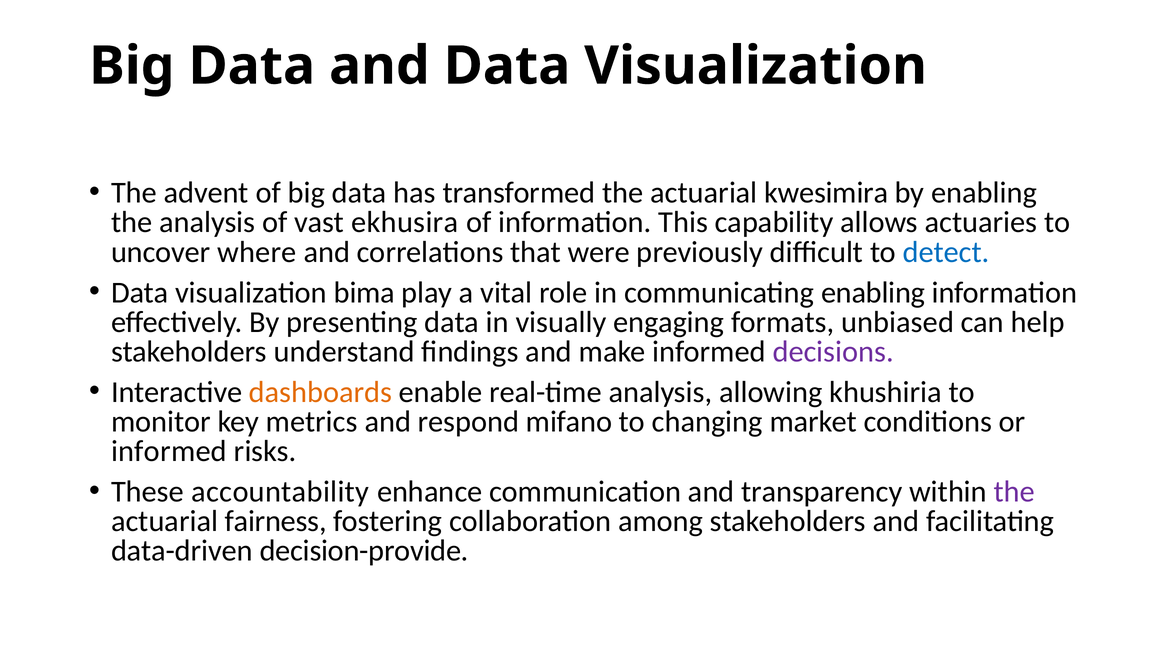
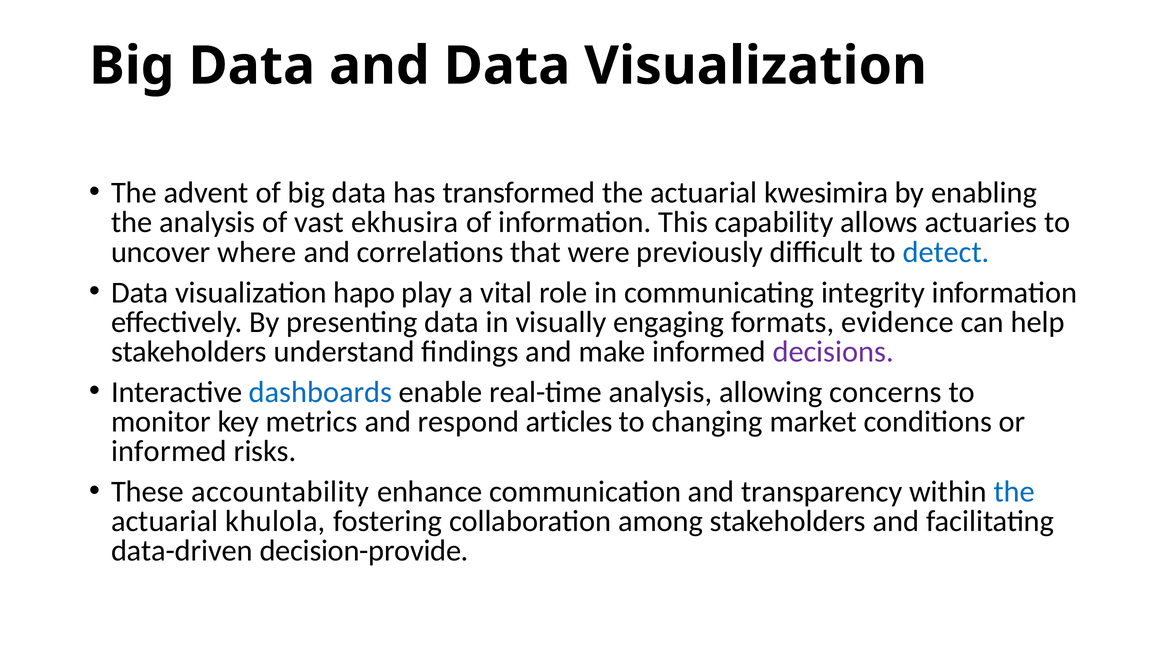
bima: bima -> hapo
communicating enabling: enabling -> integrity
unbiased: unbiased -> evidence
dashboards colour: orange -> blue
khushiria: khushiria -> concerns
mifano: mifano -> articles
the at (1014, 492) colour: purple -> blue
fairness: fairness -> khulola
